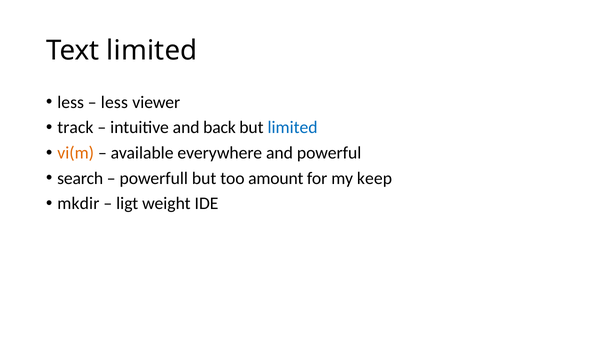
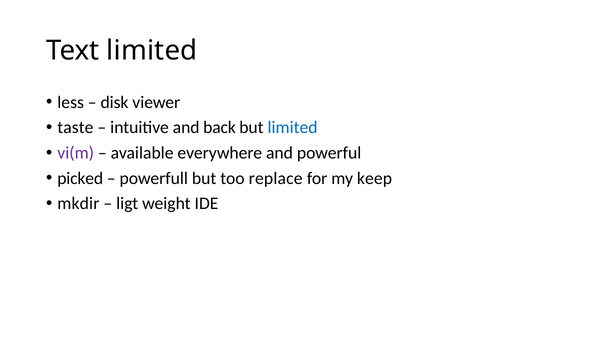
less at (114, 102): less -> disk
track: track -> taste
vi(m colour: orange -> purple
search: search -> picked
amount: amount -> replace
